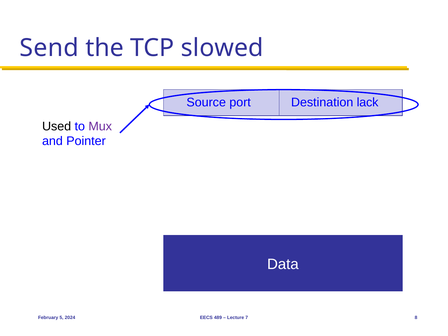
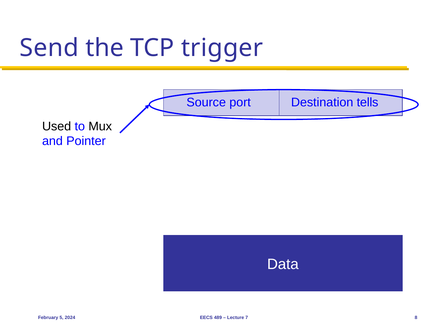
slowed: slowed -> trigger
lack: lack -> tells
Mux colour: purple -> black
